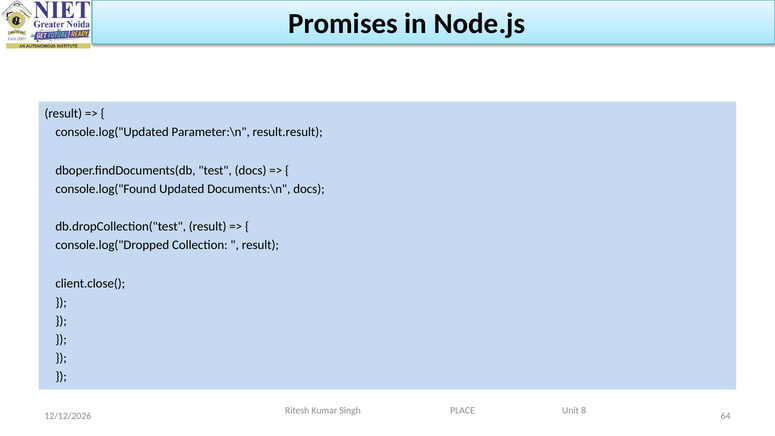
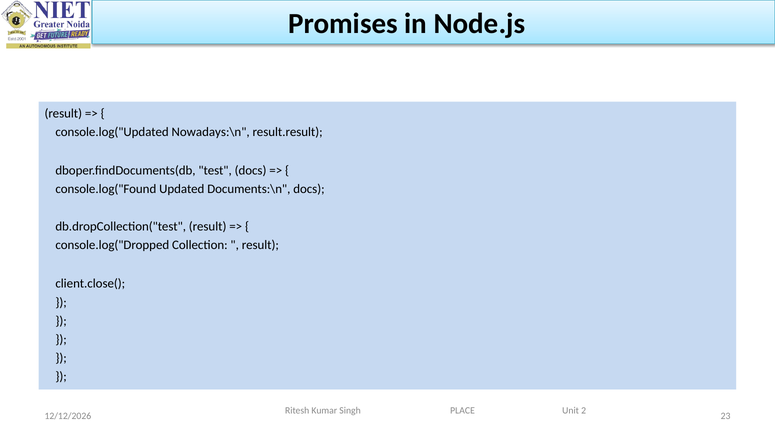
Parameter:\n: Parameter:\n -> Nowadays:\n
8: 8 -> 2
64: 64 -> 23
